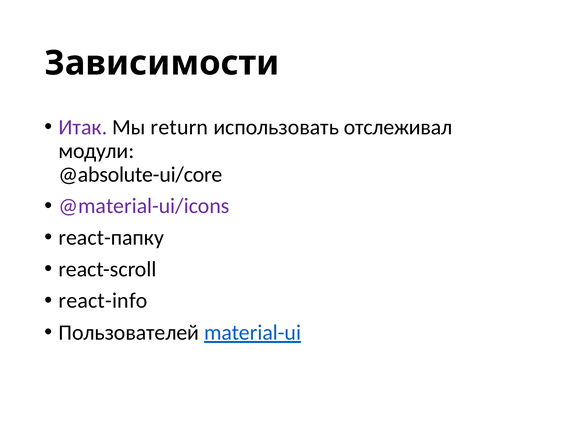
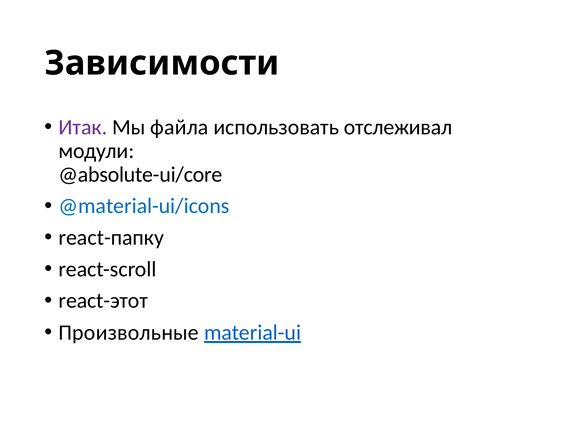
return: return -> файла
@material-ui/icons colour: purple -> blue
react-info: react-info -> react-этот
Пользователей: Пользователей -> Произвольные
